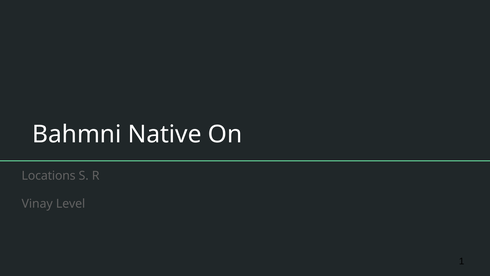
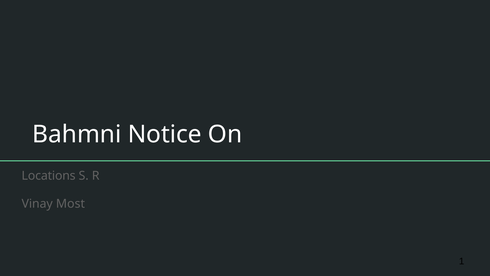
Native: Native -> Notice
Level: Level -> Most
